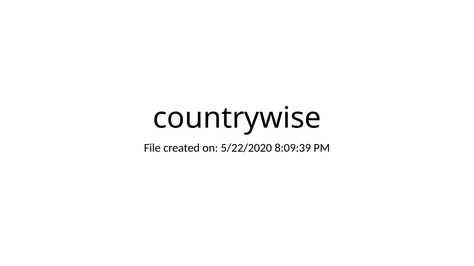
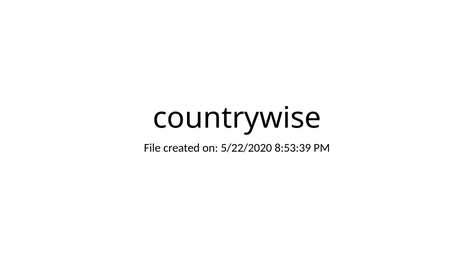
8:09:39: 8:09:39 -> 8:53:39
